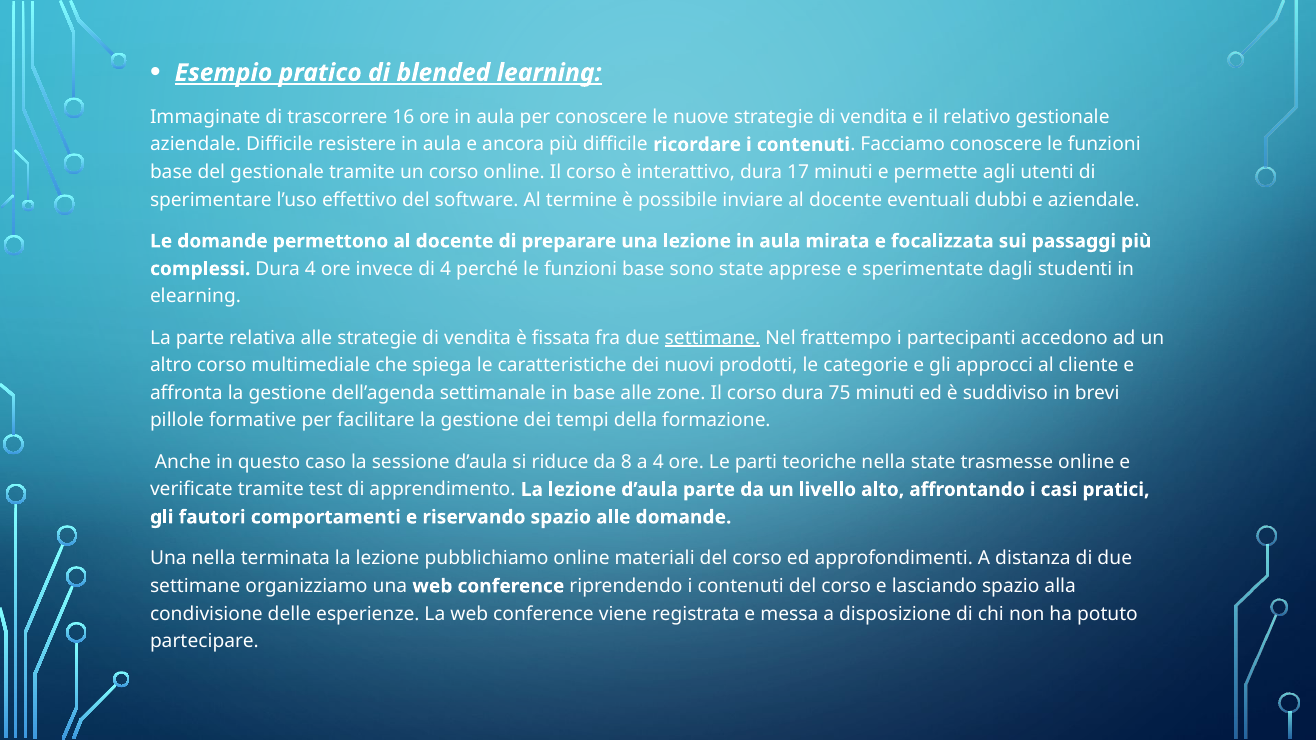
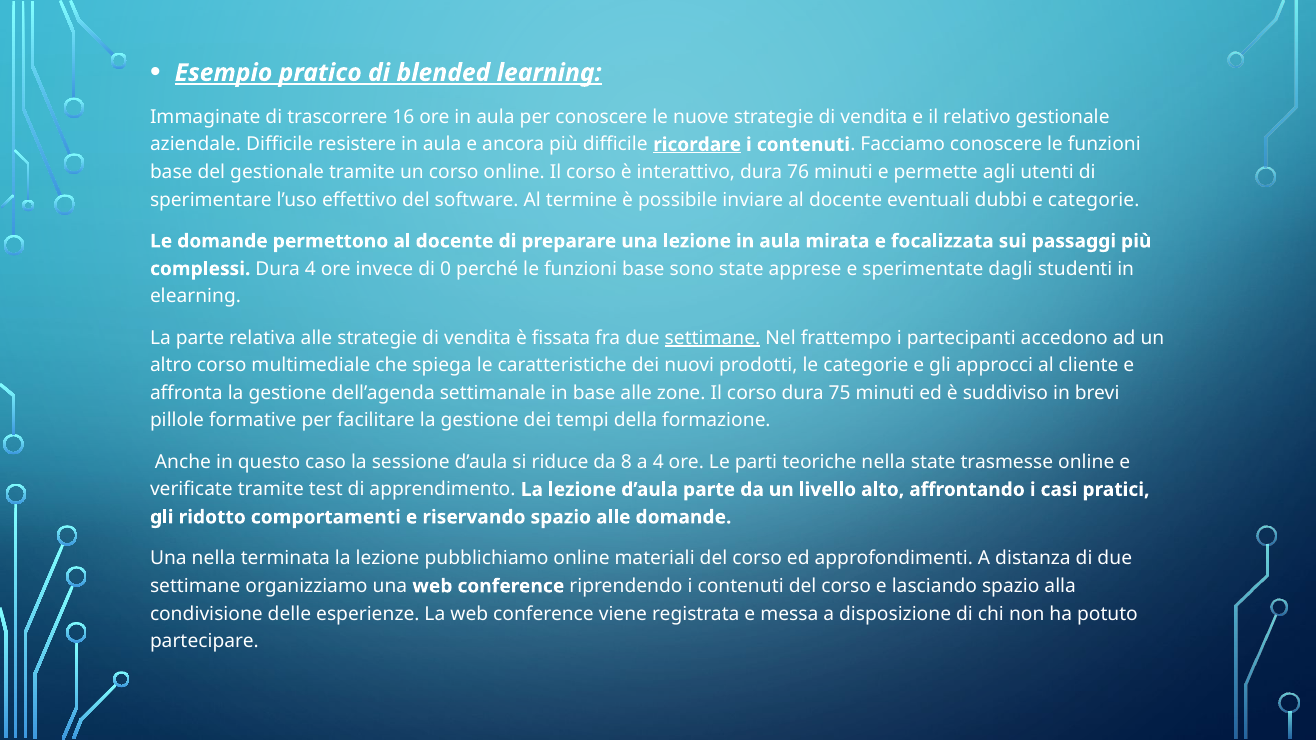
ricordare underline: none -> present
17: 17 -> 76
e aziendale: aziendale -> categorie
di 4: 4 -> 0
fautori: fautori -> ridotto
